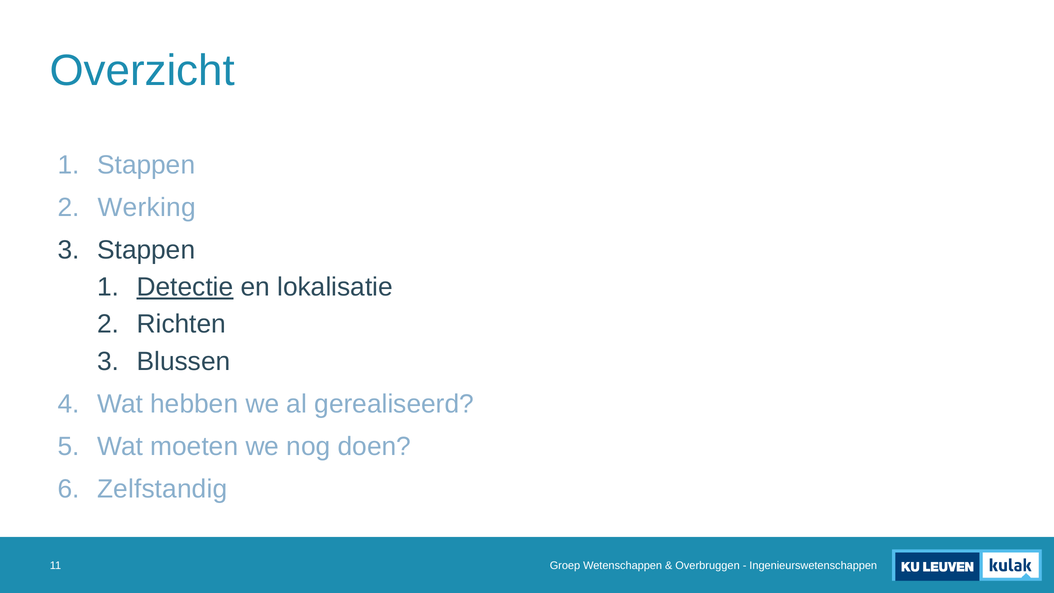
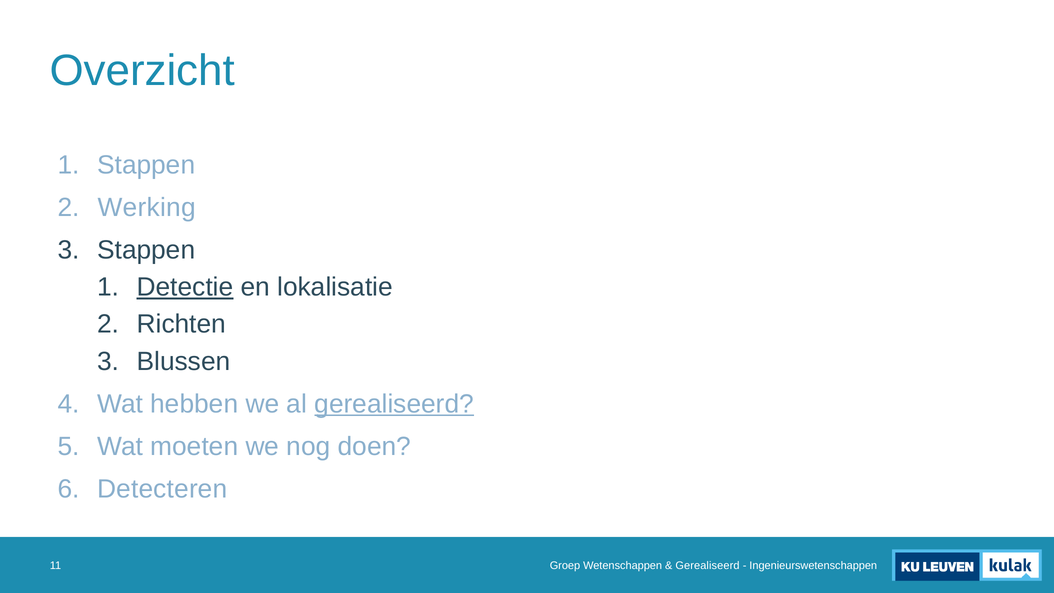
gerealiseerd at (394, 404) underline: none -> present
Zelfstandig: Zelfstandig -> Detecteren
Overbruggen at (708, 566): Overbruggen -> Gerealiseerd
